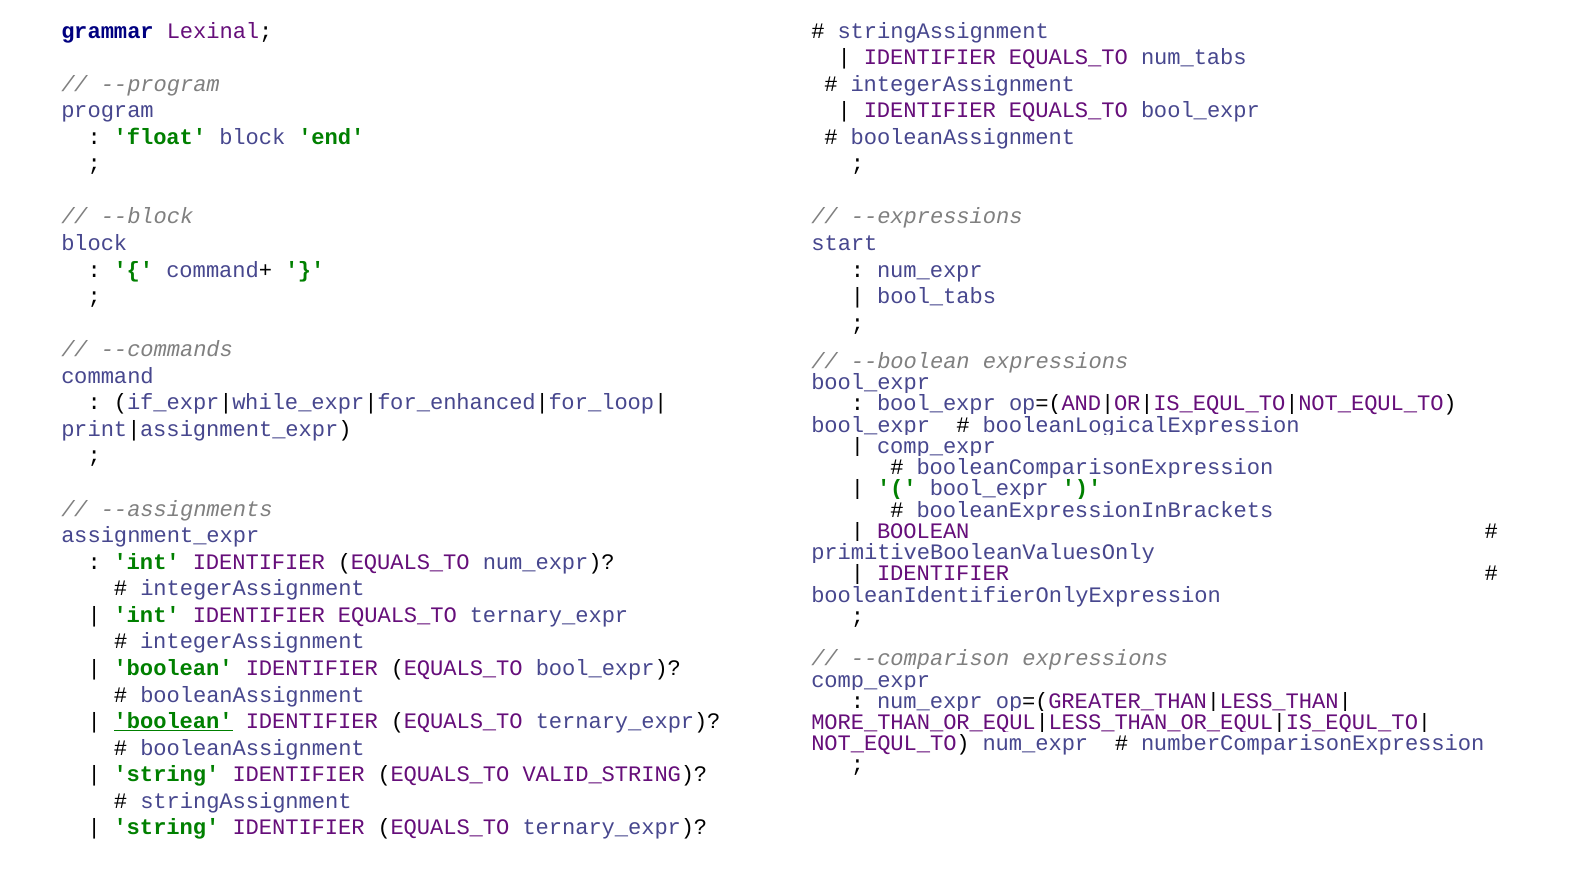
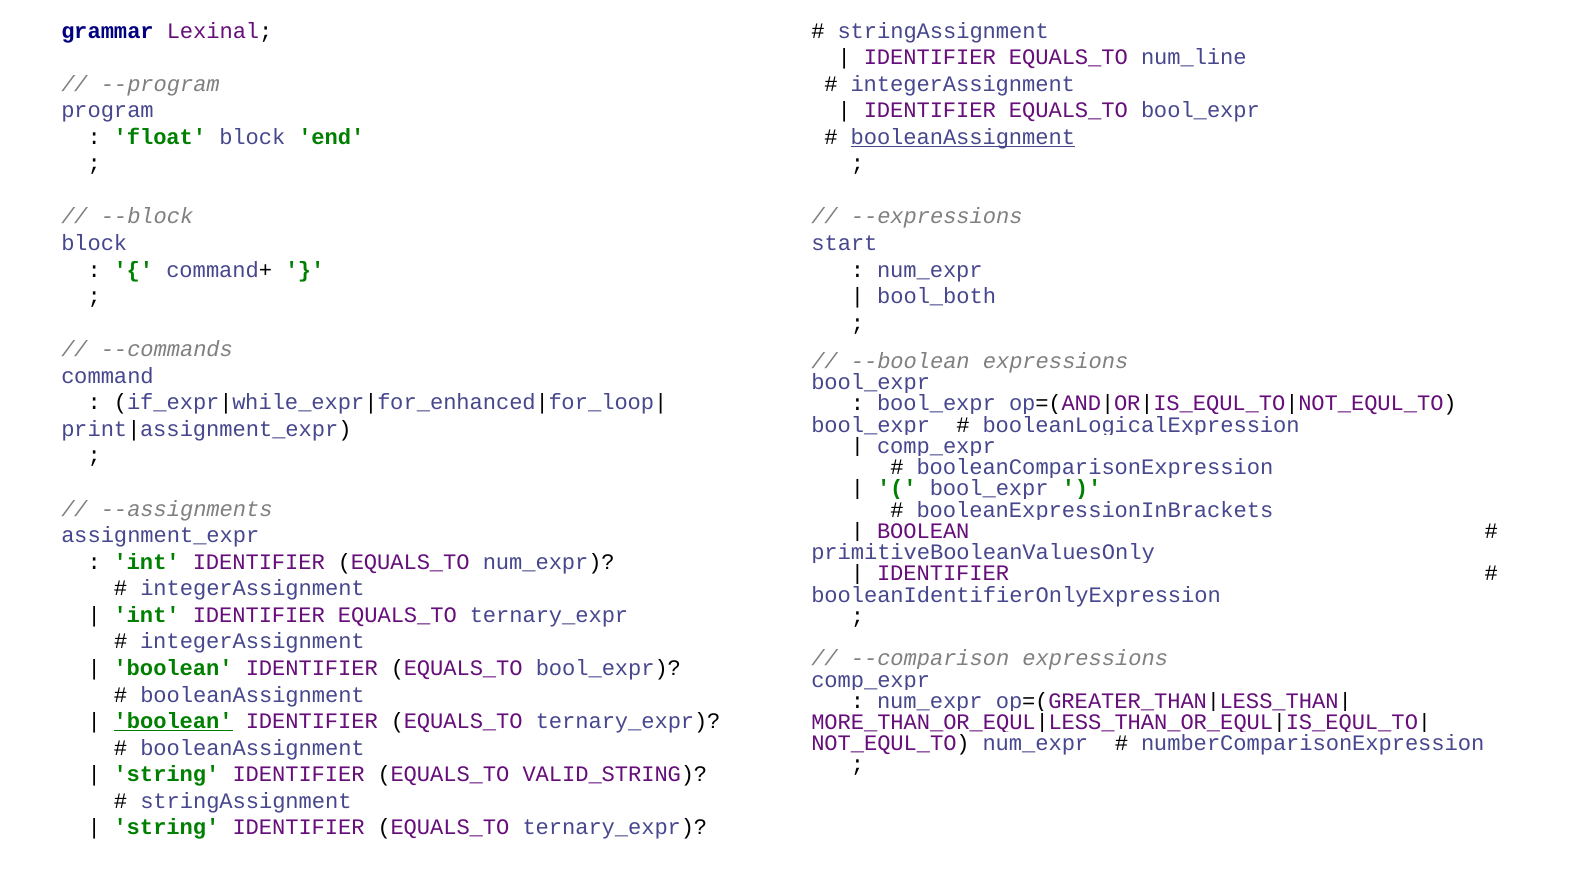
num_tabs: num_tabs -> num_line
booleanAssignment at (963, 137) underline: none -> present
bool_tabs: bool_tabs -> bool_both
